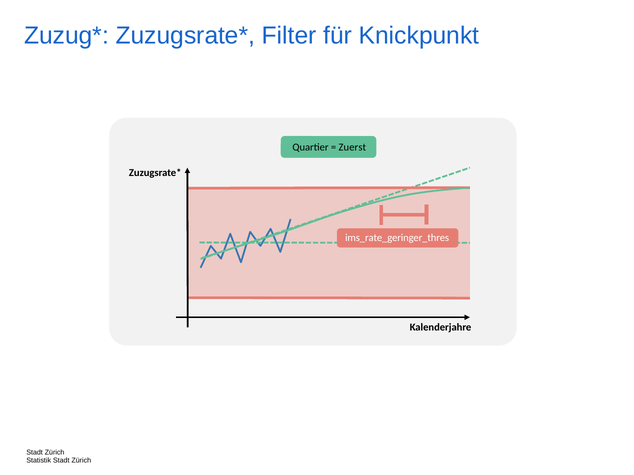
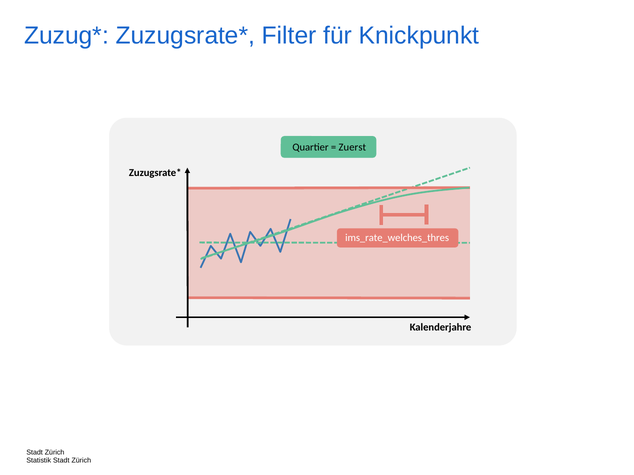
ims_rate_geringer_thres: ims_rate_geringer_thres -> ims_rate_welches_thres
